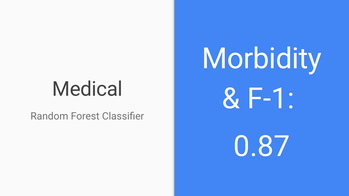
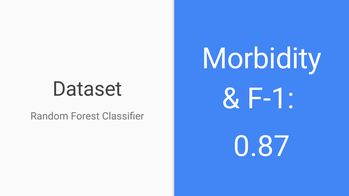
Medical: Medical -> Dataset
